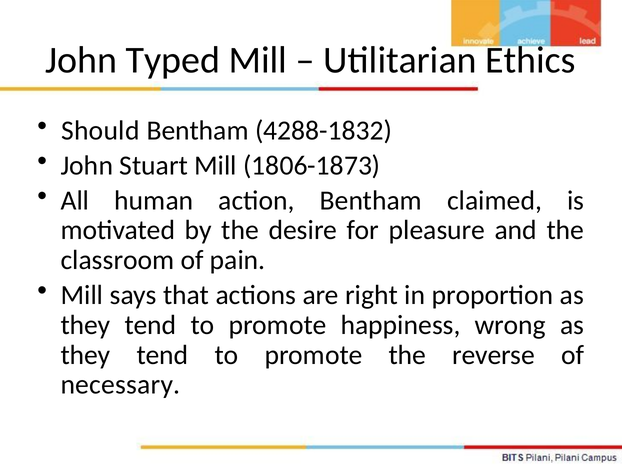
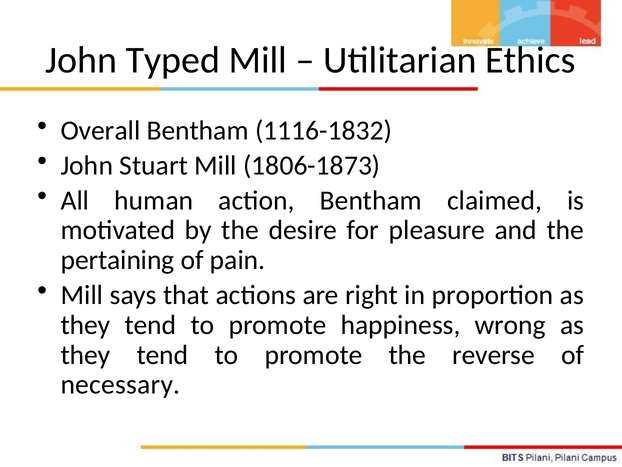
Should: Should -> Overall
4288-1832: 4288-1832 -> 1116-1832
classroom: classroom -> pertaining
